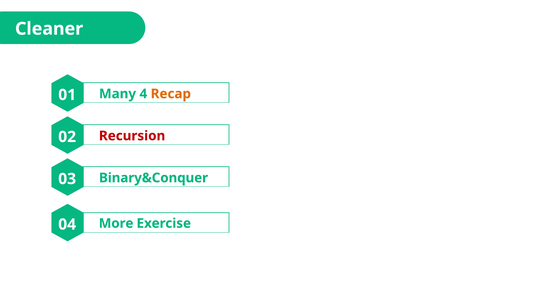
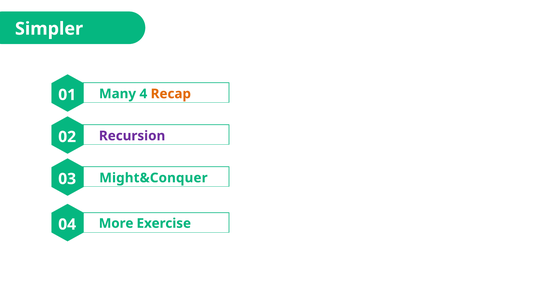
Cleaner: Cleaner -> Simpler
Recursion colour: red -> purple
Binary&Conquer: Binary&Conquer -> Might&Conquer
